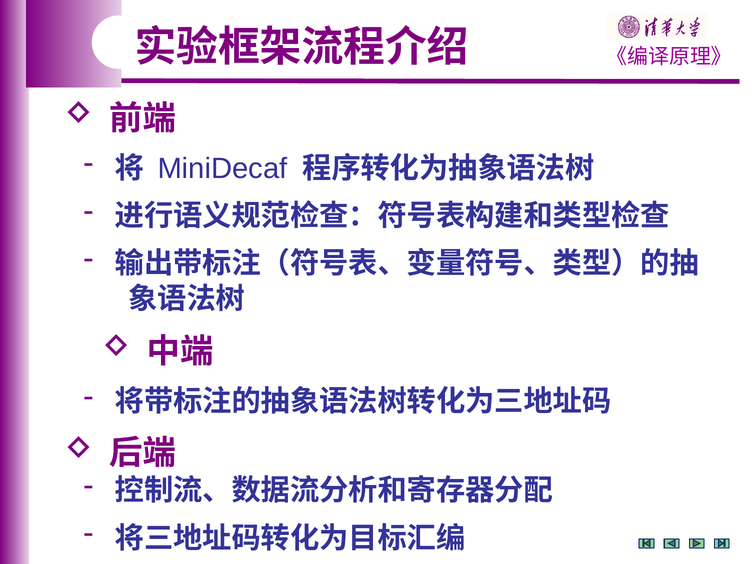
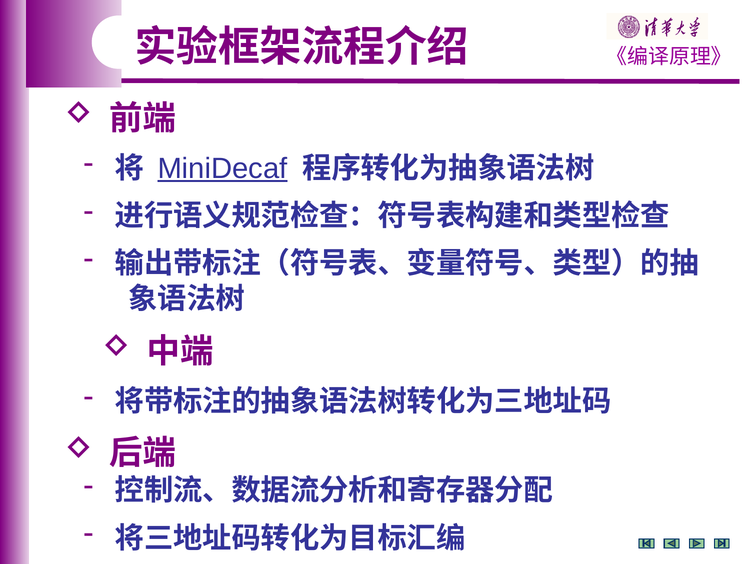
MiniDecaf underline: none -> present
